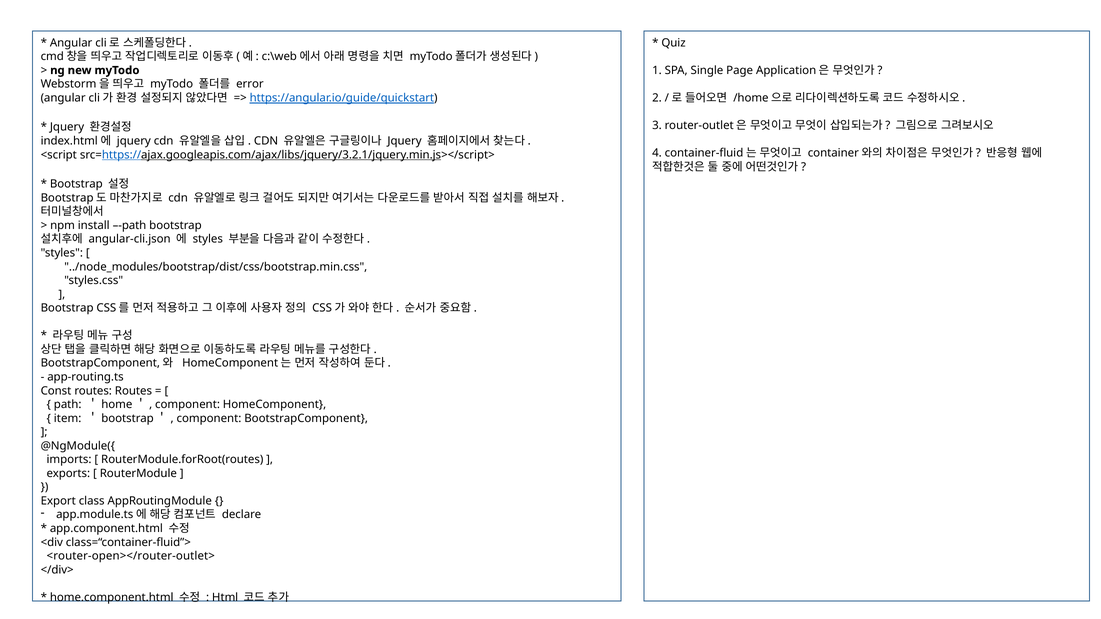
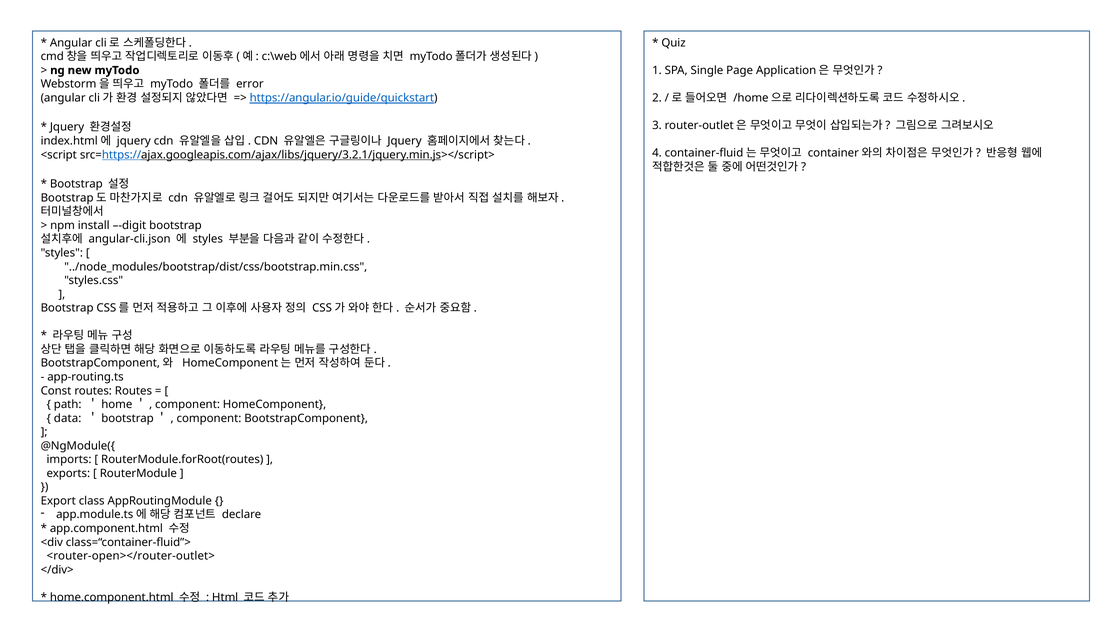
–-path: –-path -> –-digit
item: item -> data
